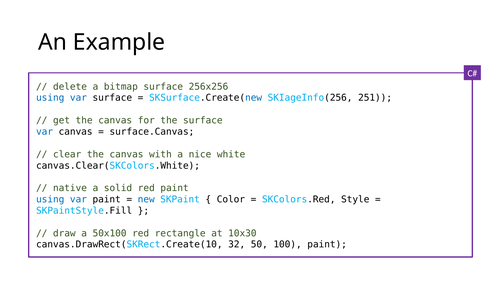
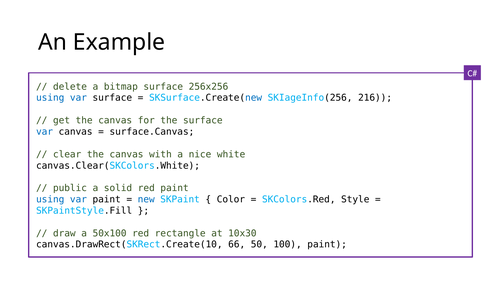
251: 251 -> 216
native: native -> public
32: 32 -> 66
